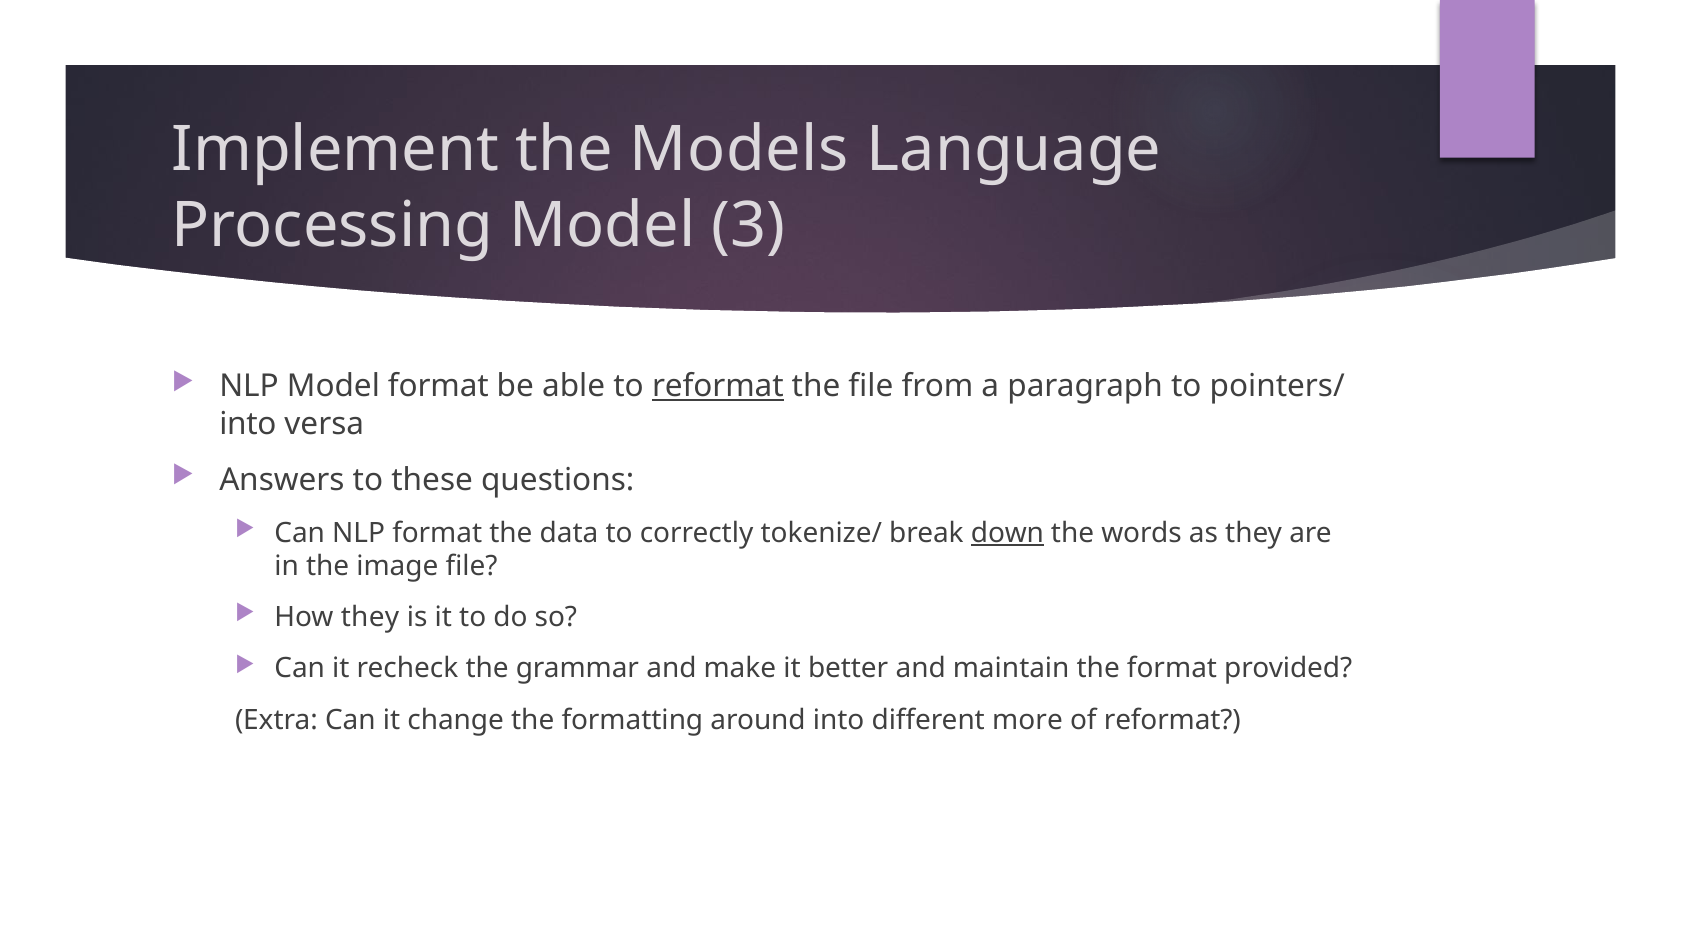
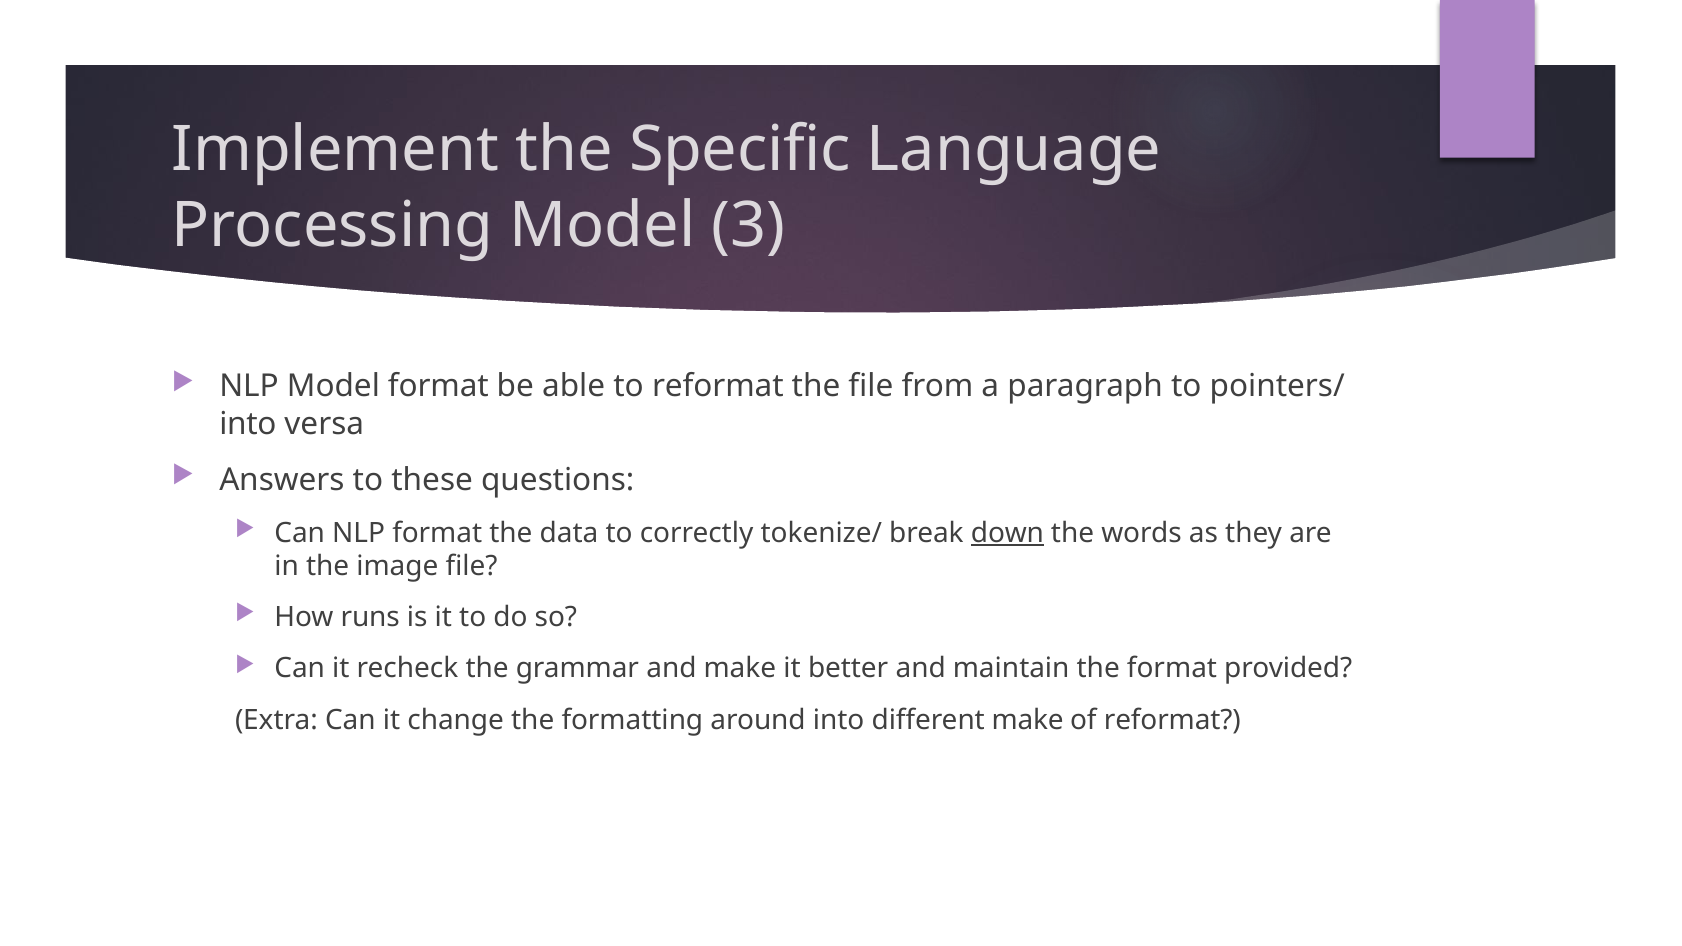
Models: Models -> Specific
reformat at (718, 387) underline: present -> none
How they: they -> runs
different more: more -> make
